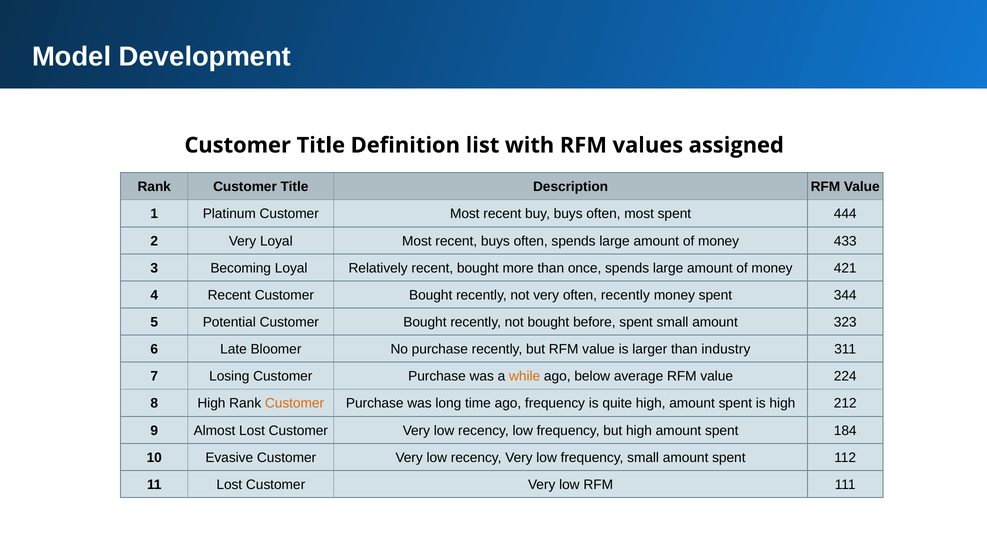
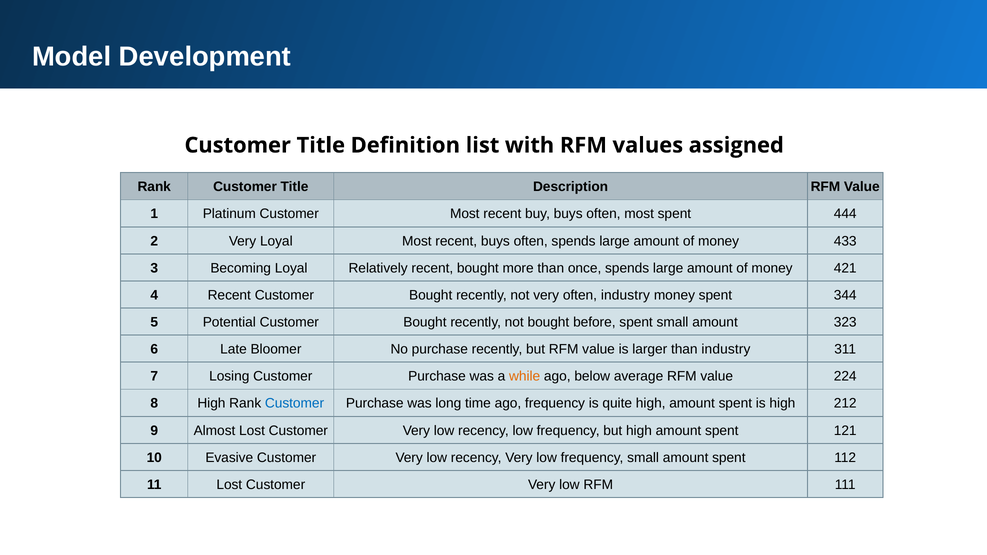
often recently: recently -> industry
Customer at (295, 404) colour: orange -> blue
184: 184 -> 121
